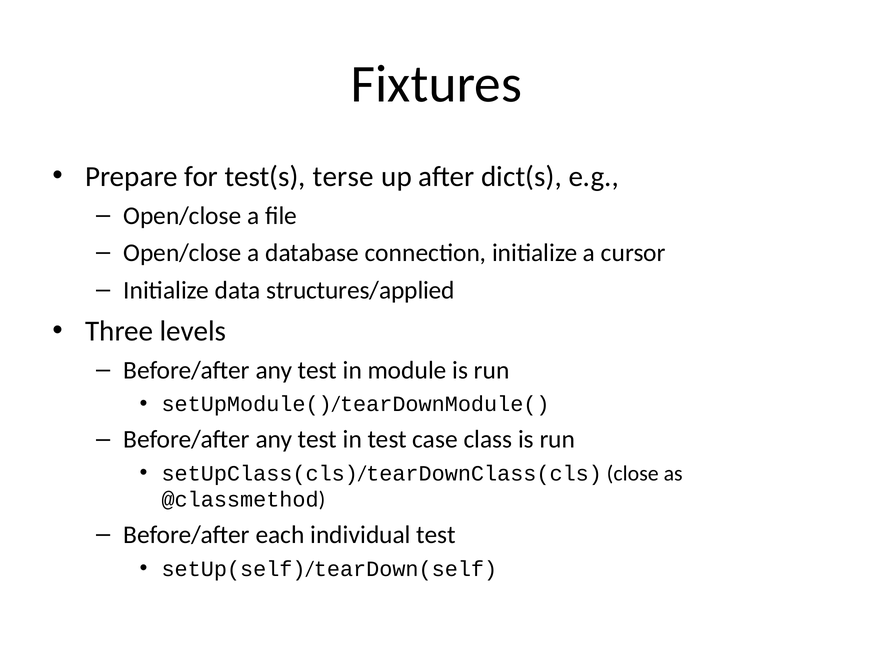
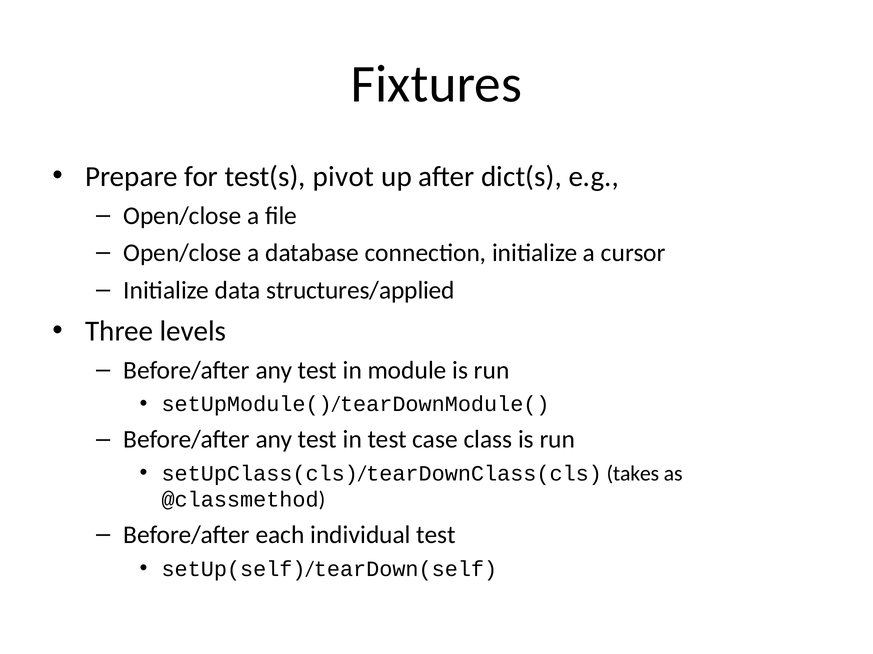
terse: terse -> pivot
close: close -> takes
